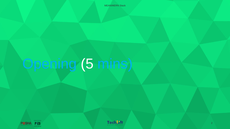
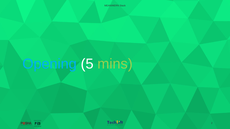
mins colour: light blue -> light green
